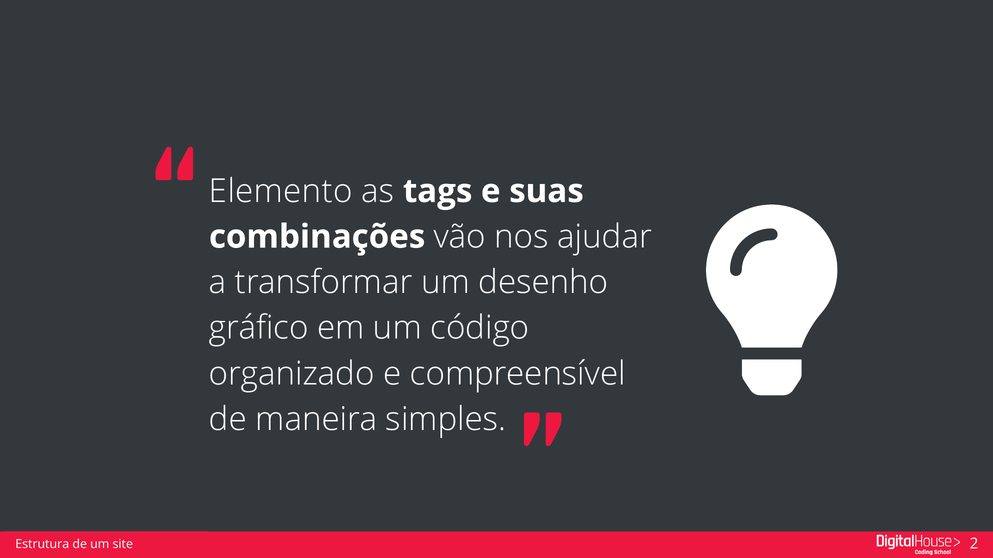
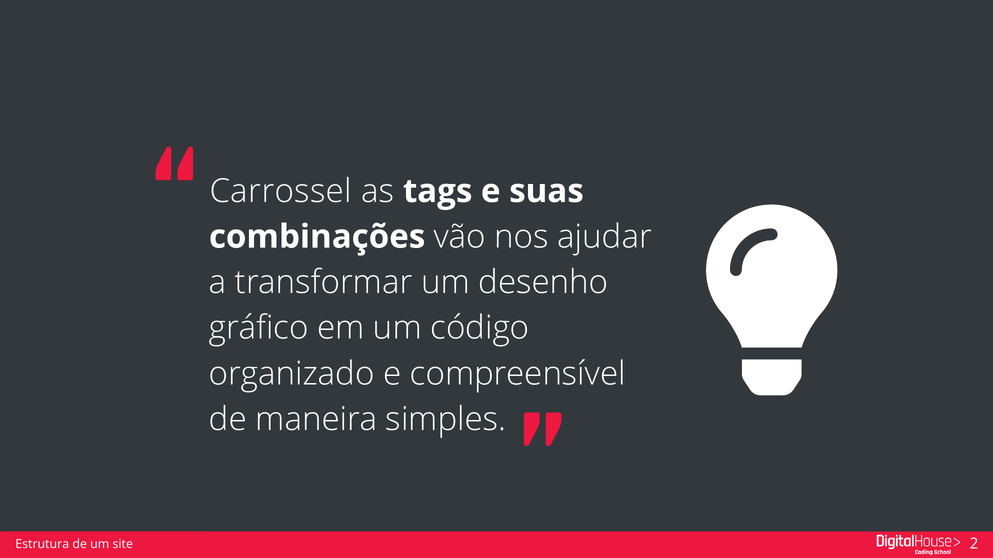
Elemento: Elemento -> Carrossel
